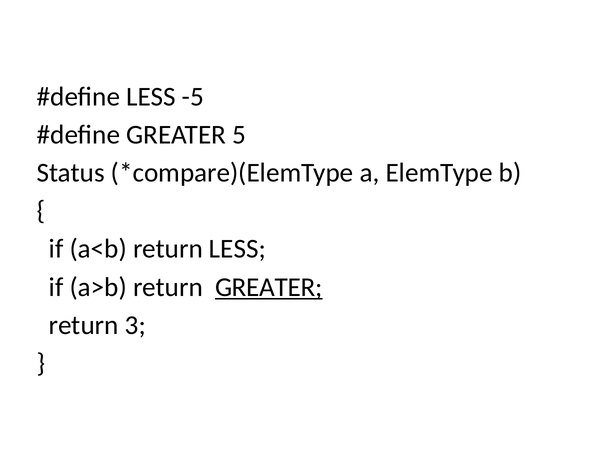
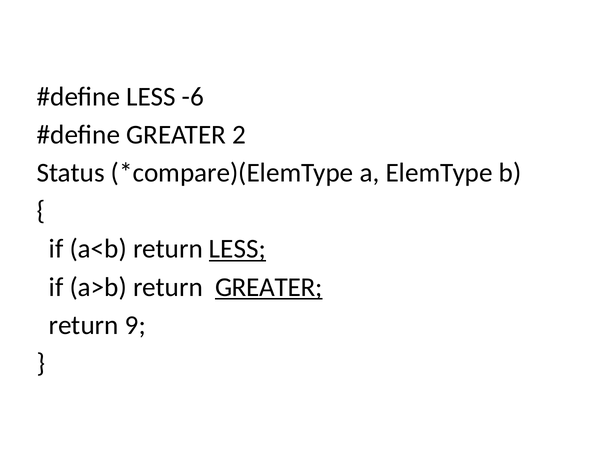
-5: -5 -> -6
5: 5 -> 2
LESS at (237, 249) underline: none -> present
3: 3 -> 9
